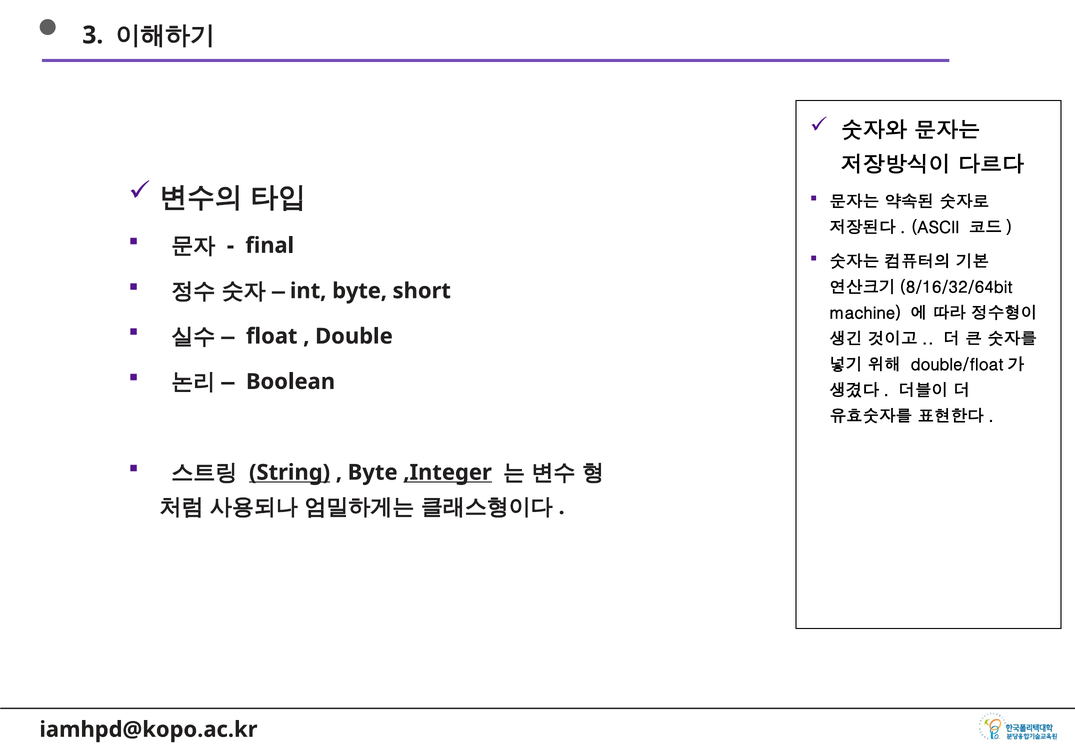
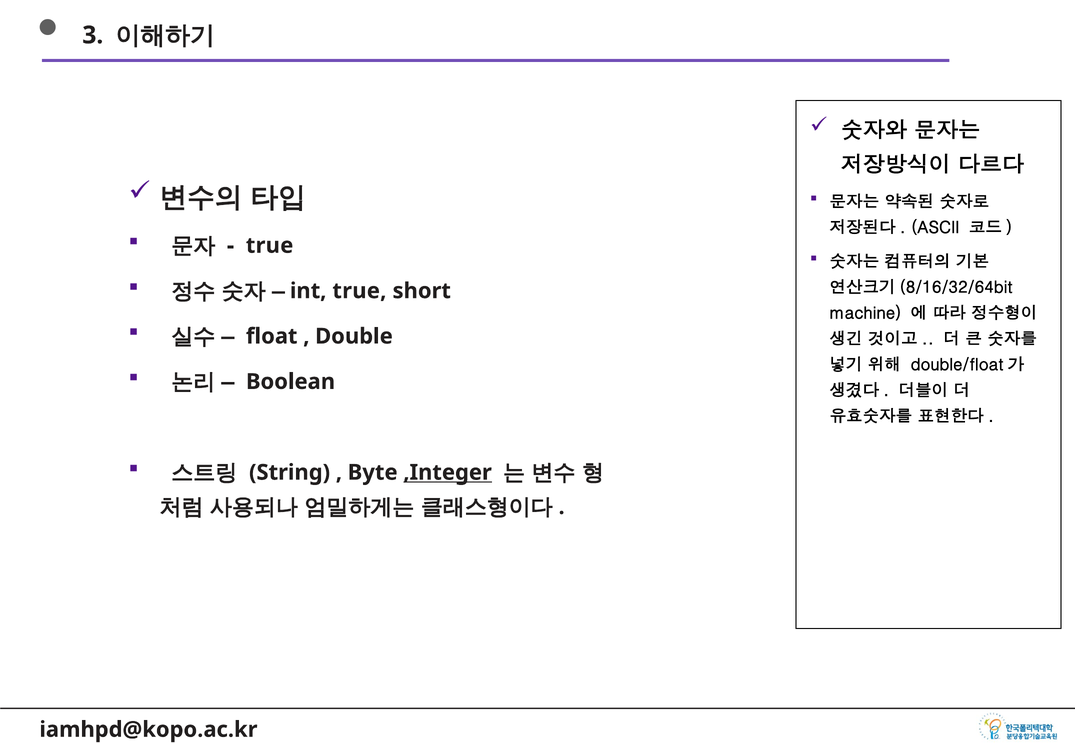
final at (270, 246): final -> true
int byte: byte -> true
String underline: present -> none
